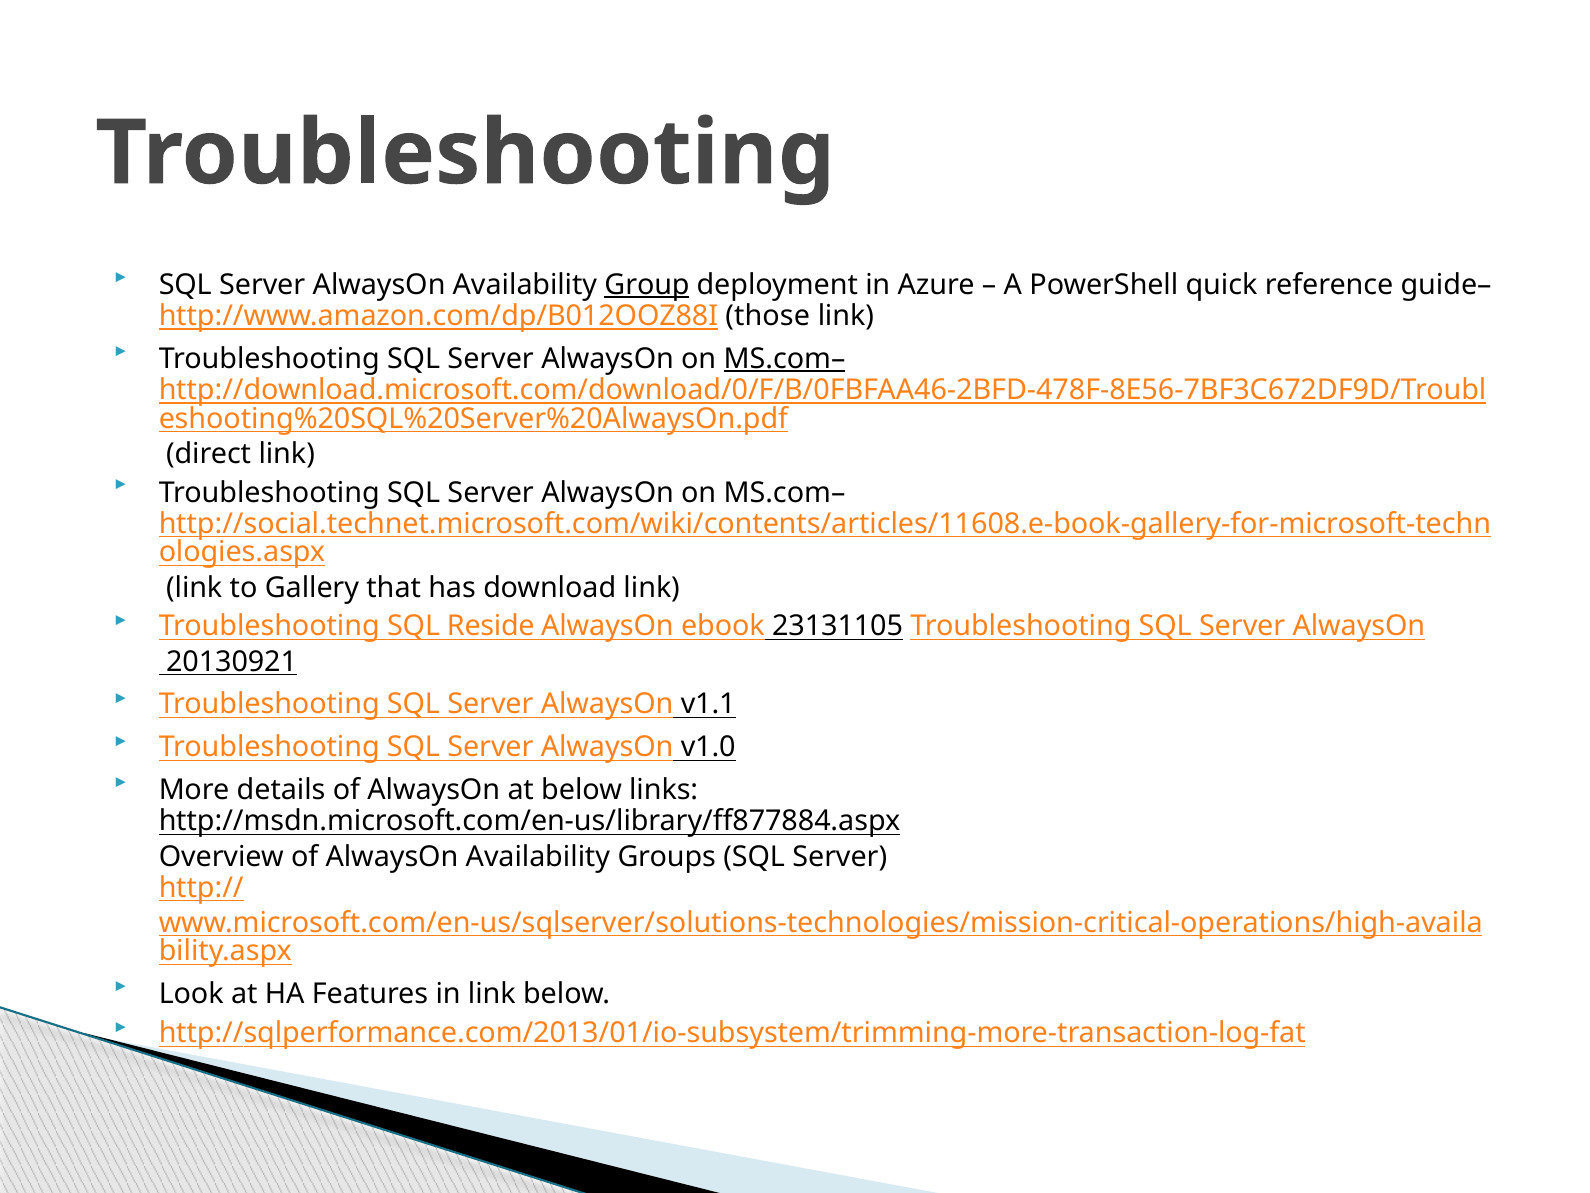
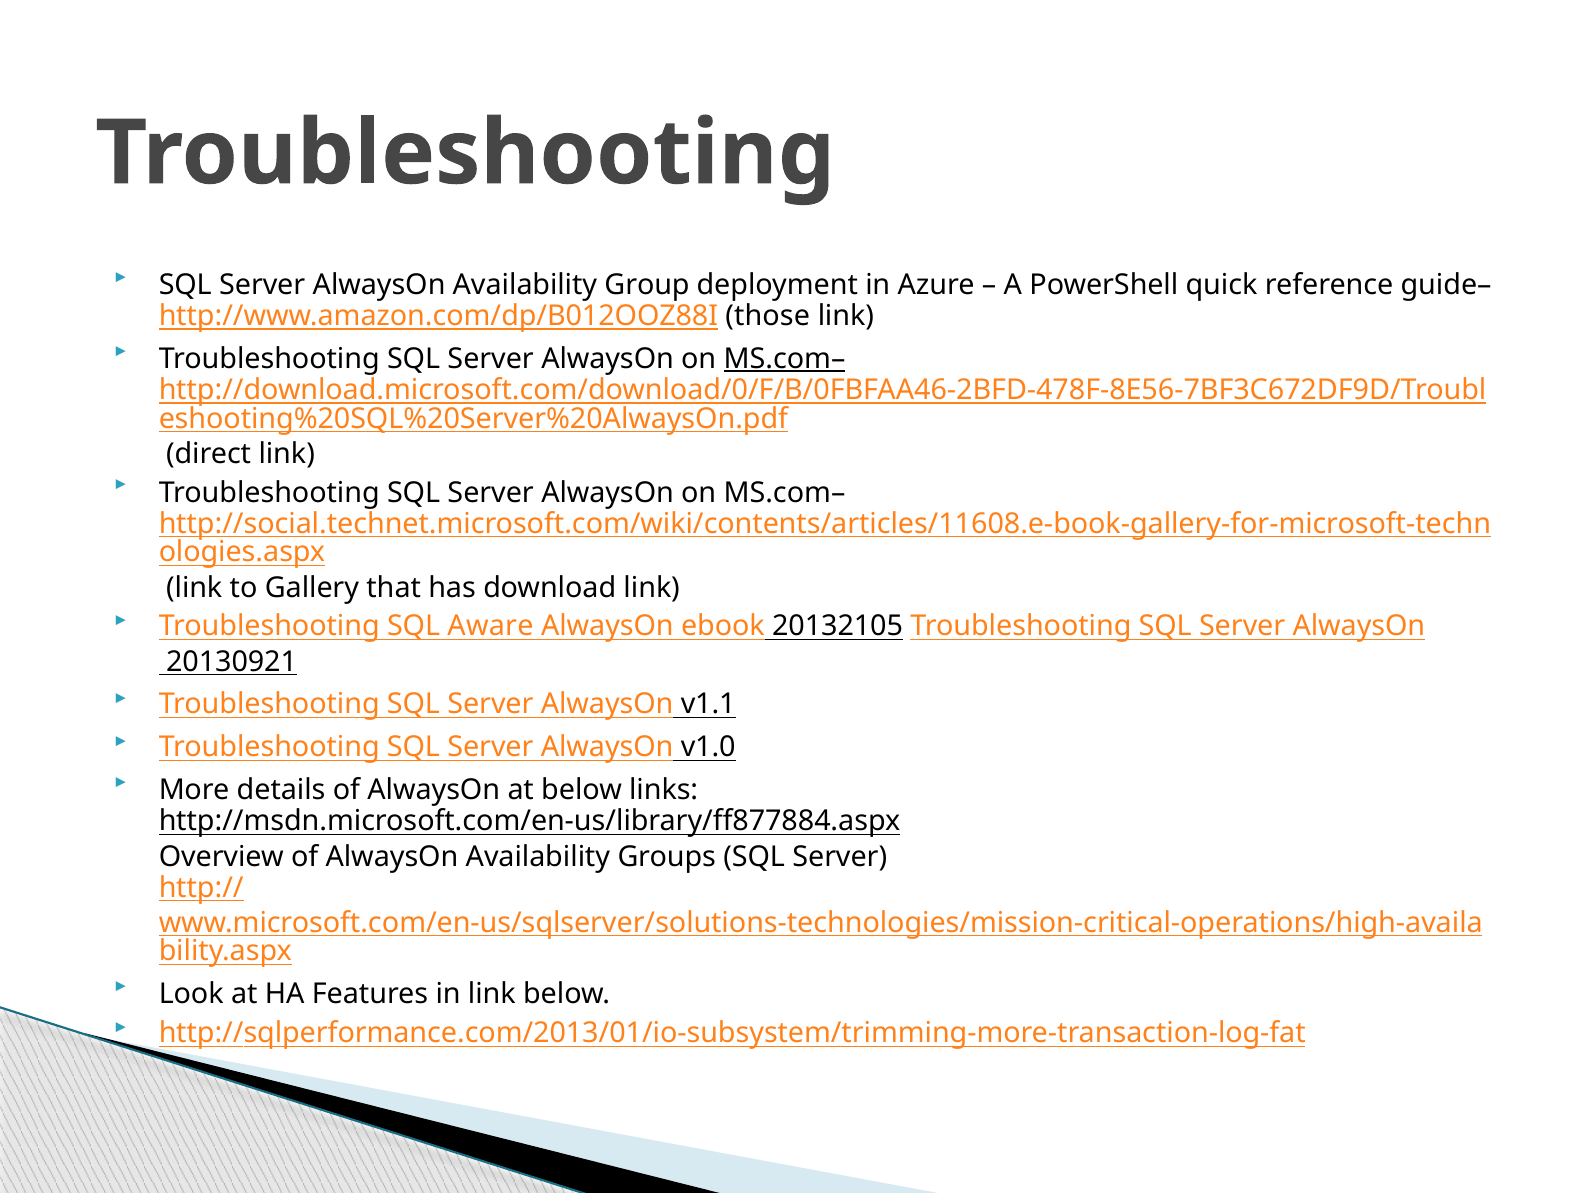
Group underline: present -> none
Reside: Reside -> Aware
23131105: 23131105 -> 20132105
